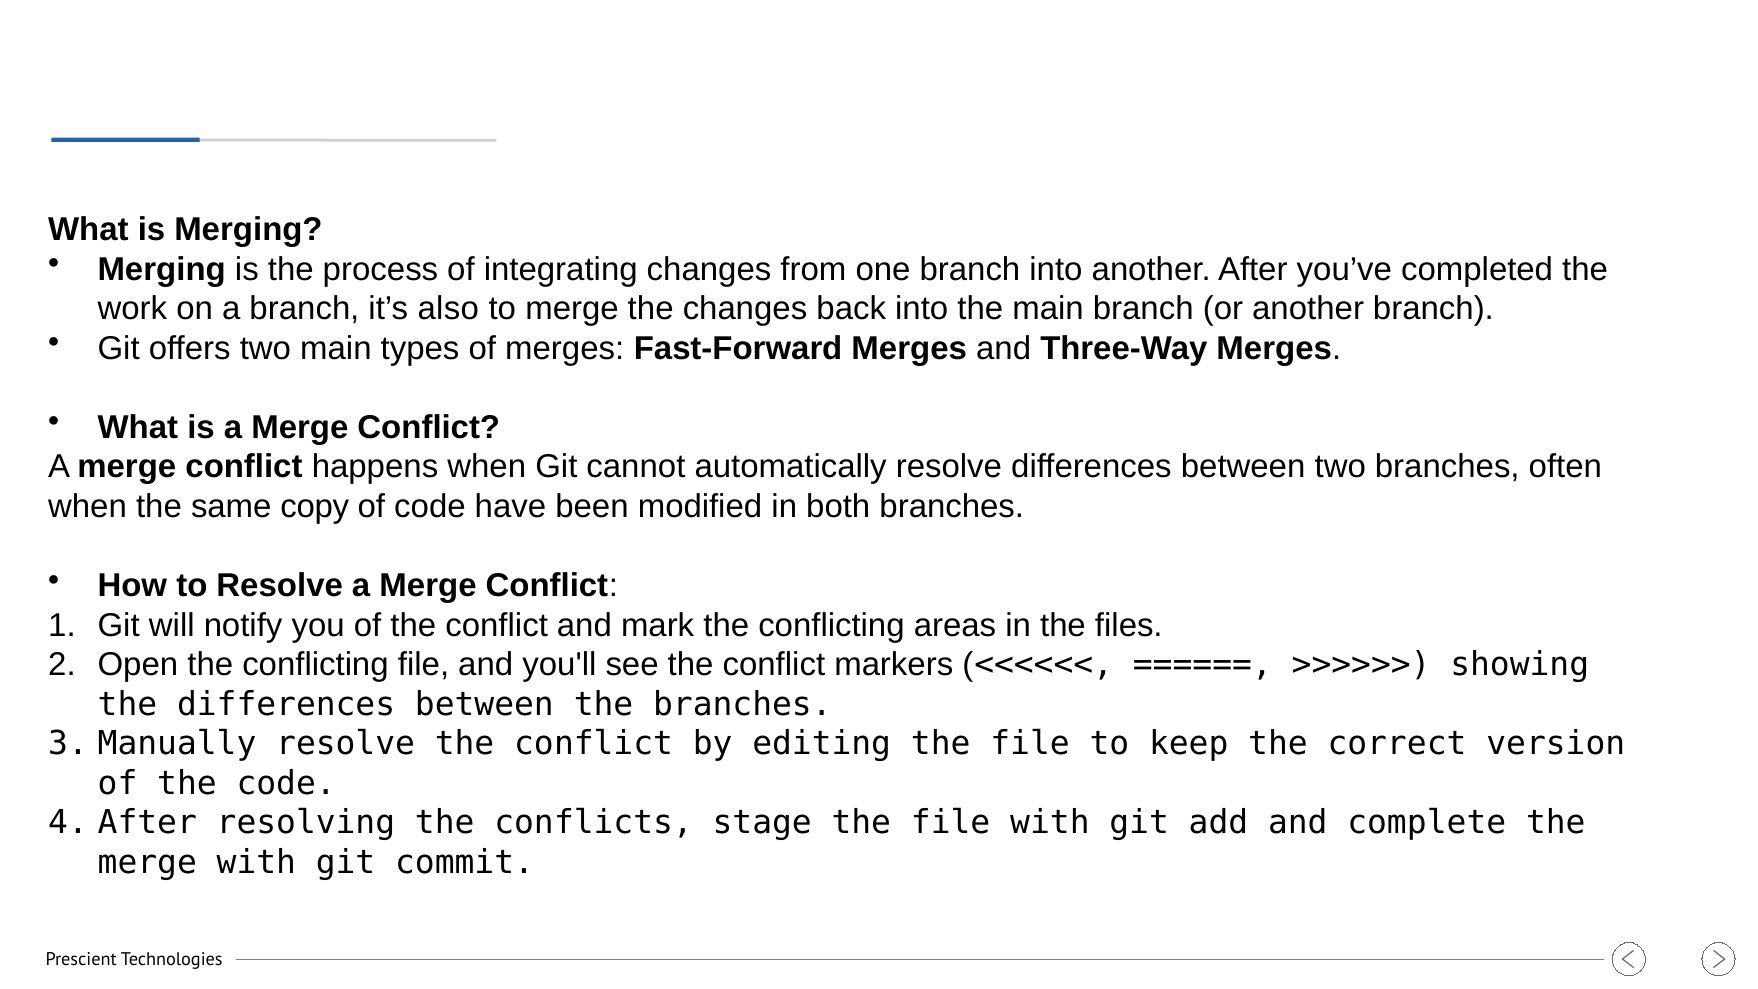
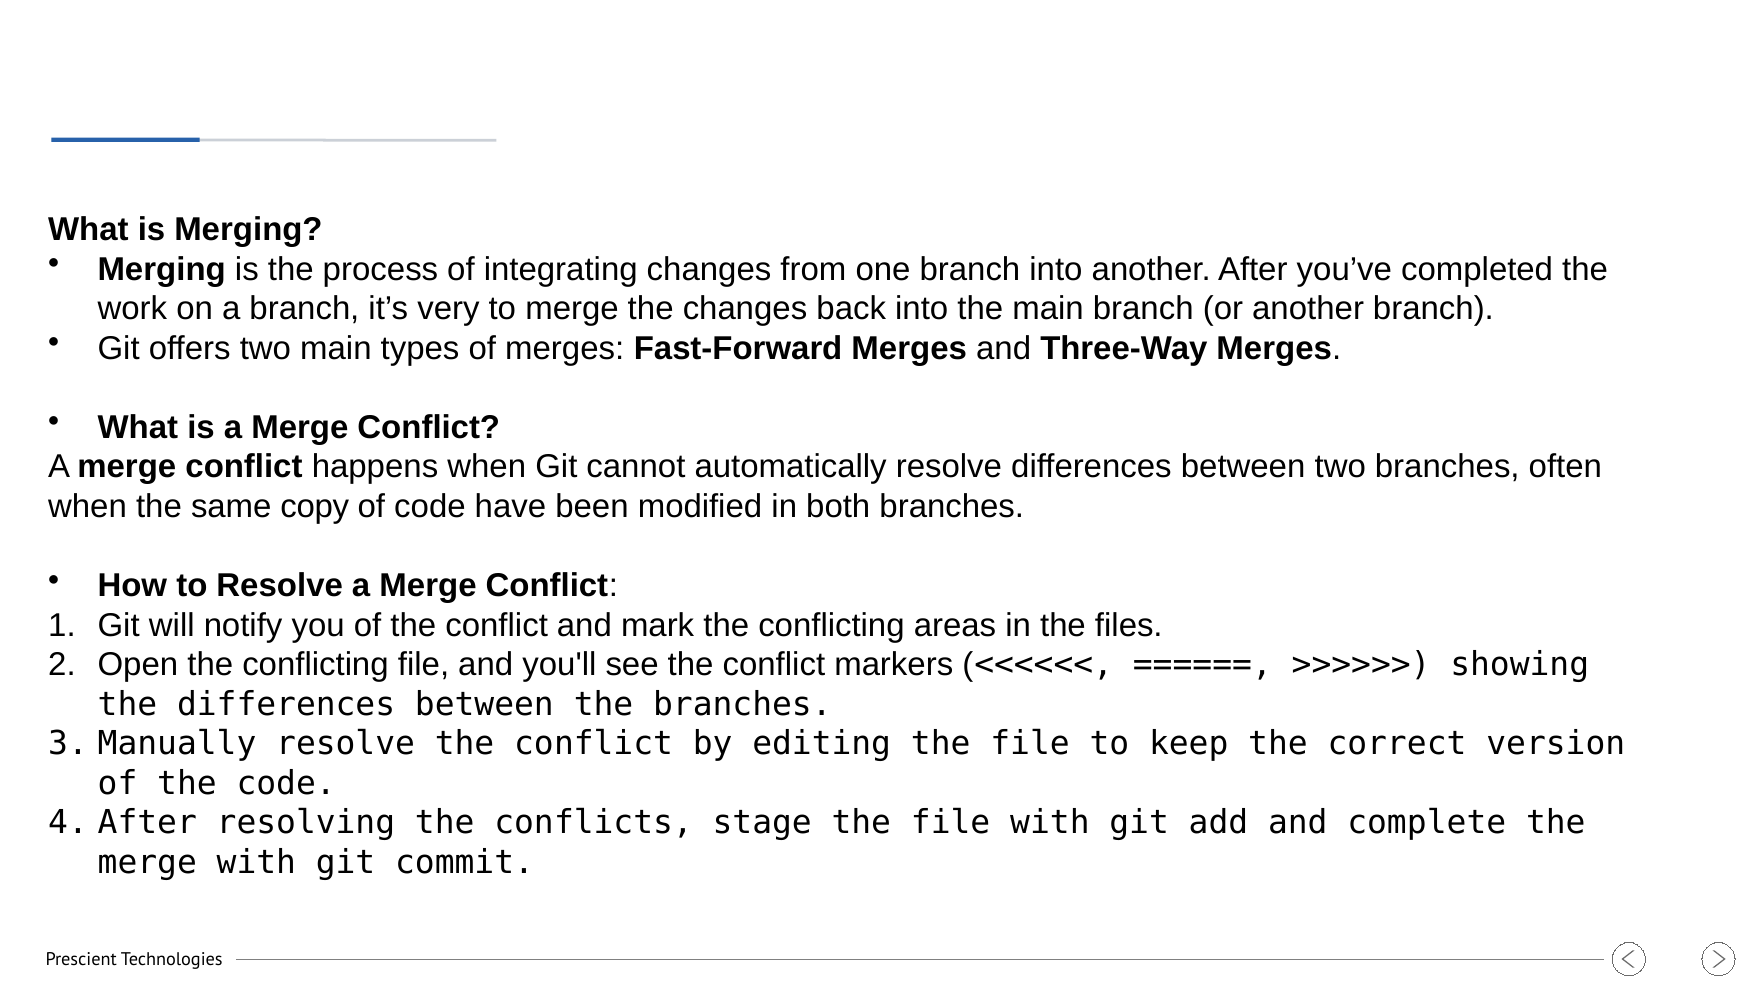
also: also -> very
